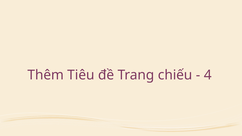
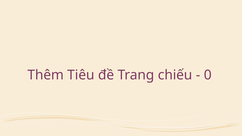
4: 4 -> 0
